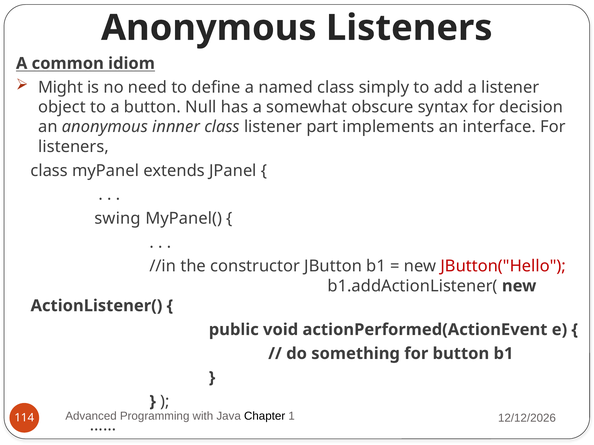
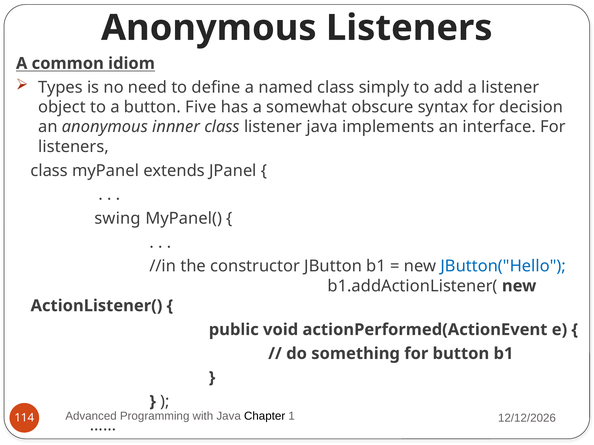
Might: Might -> Types
Null: Null -> Five
listener part: part -> java
JButton("Hello colour: red -> blue
